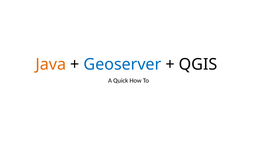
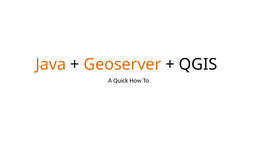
Geoserver colour: blue -> orange
